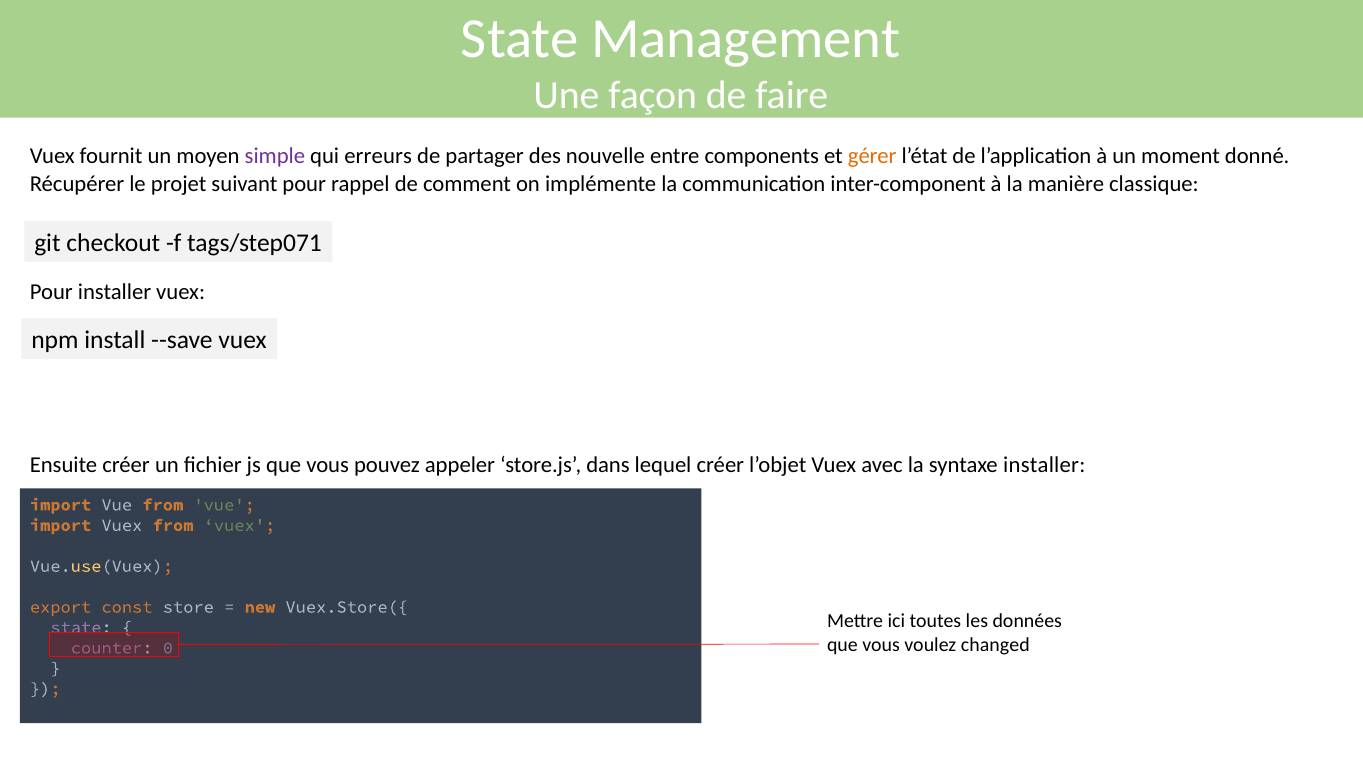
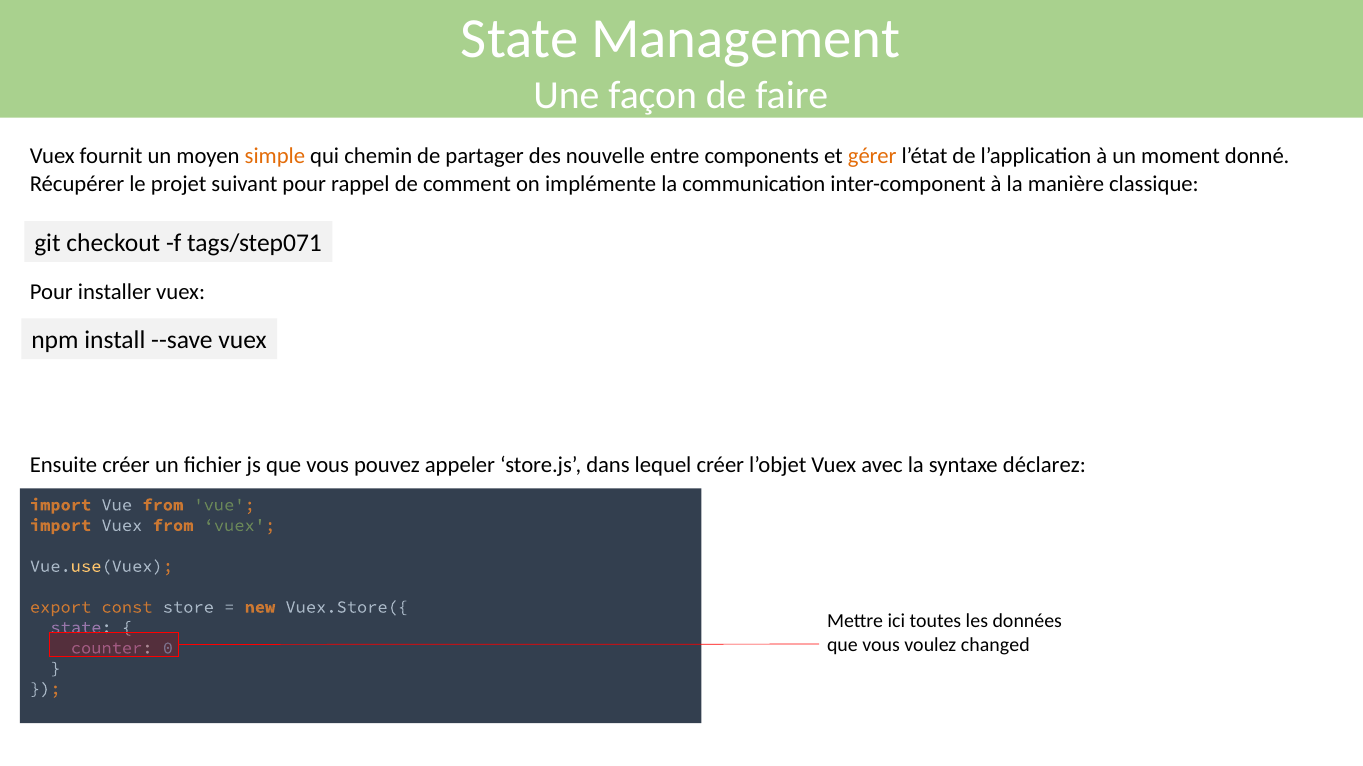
simple colour: purple -> orange
erreurs: erreurs -> chemin
syntaxe installer: installer -> déclarez
